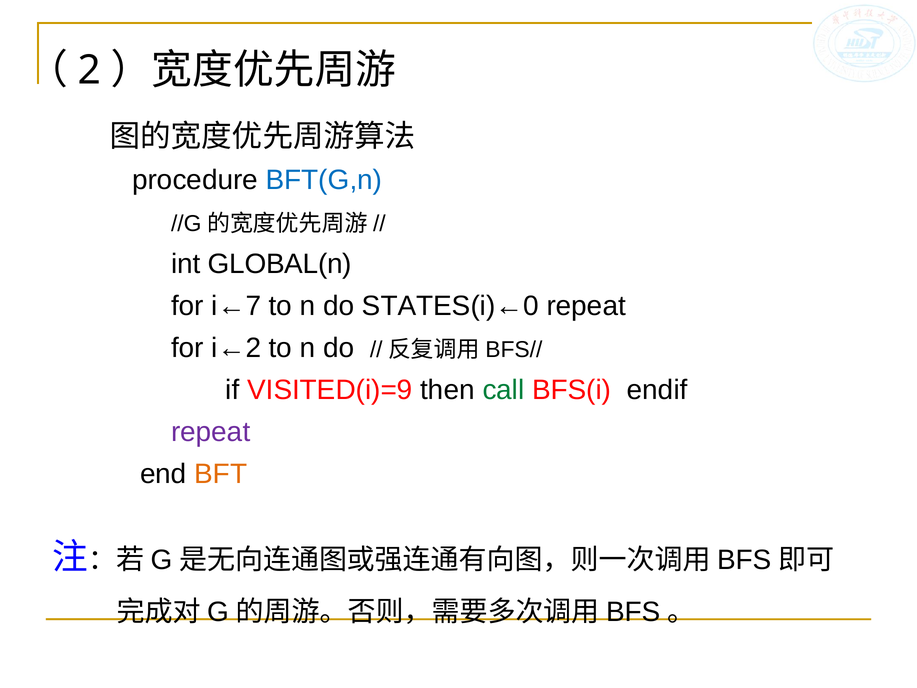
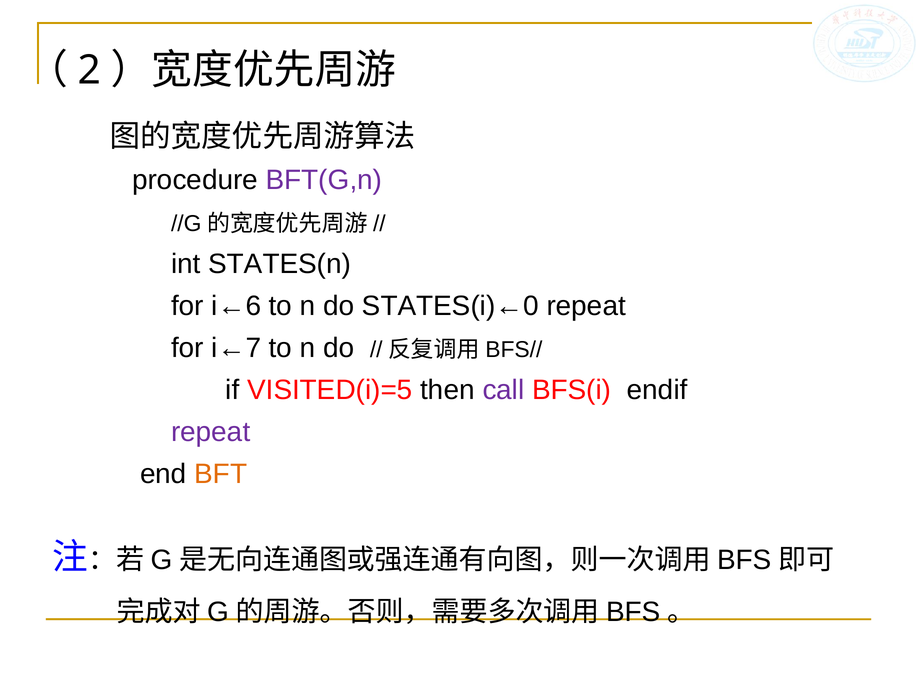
BFT(G,n colour: blue -> purple
GLOBAL(n: GLOBAL(n -> STATES(n
i←7: i←7 -> i←6
i←2: i←2 -> i←7
VISITED(i)=9: VISITED(i)=9 -> VISITED(i)=5
call colour: green -> purple
